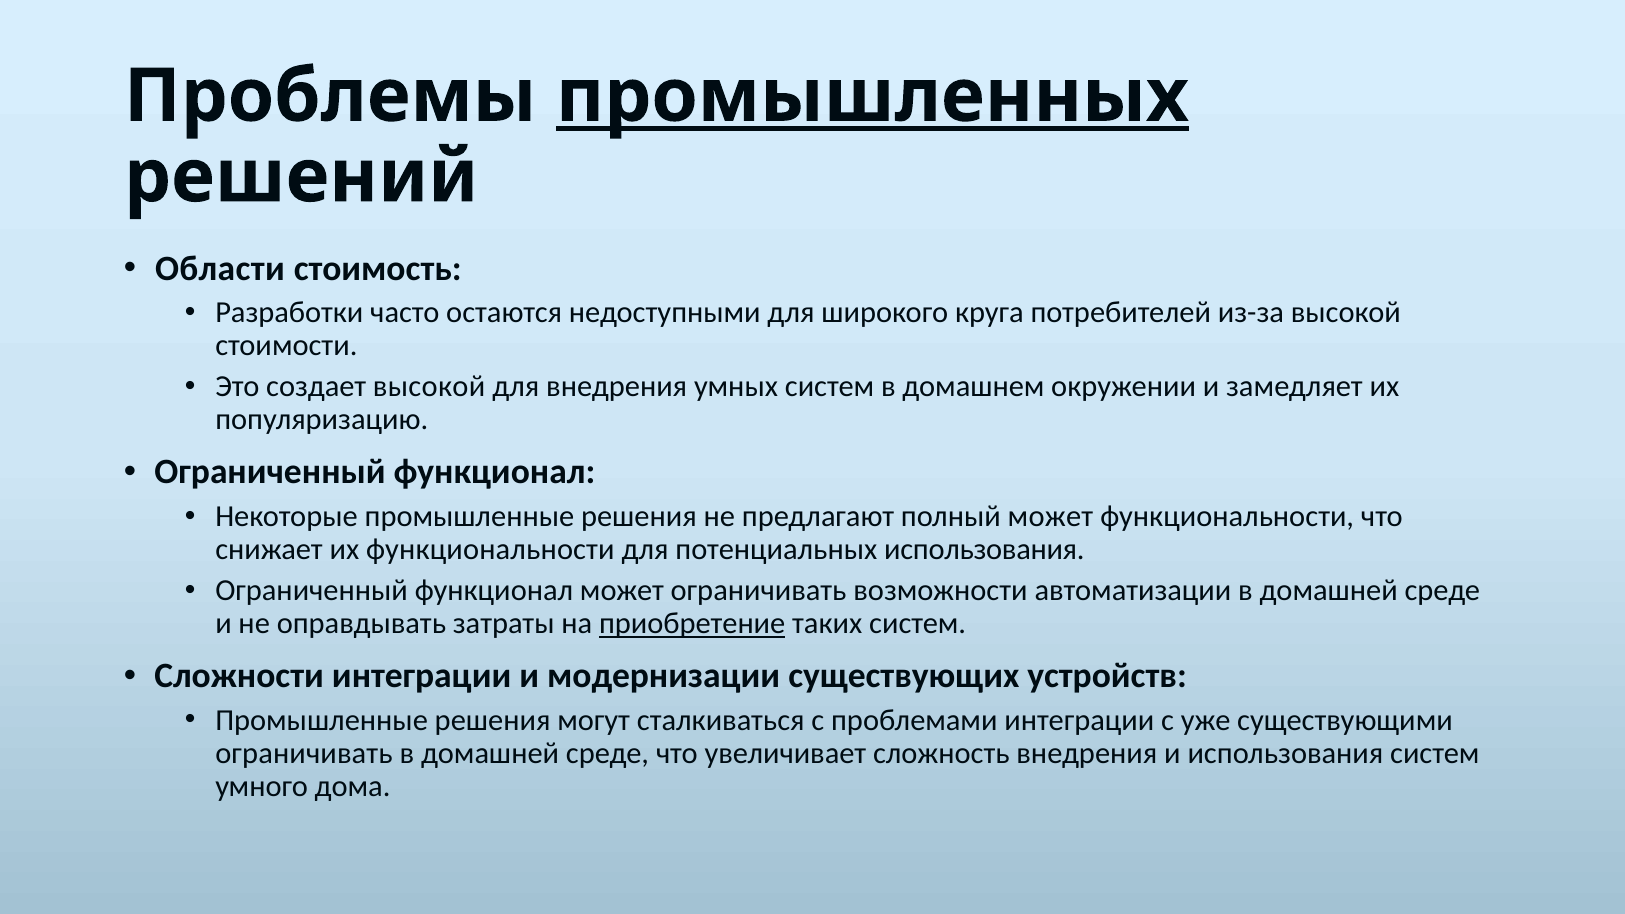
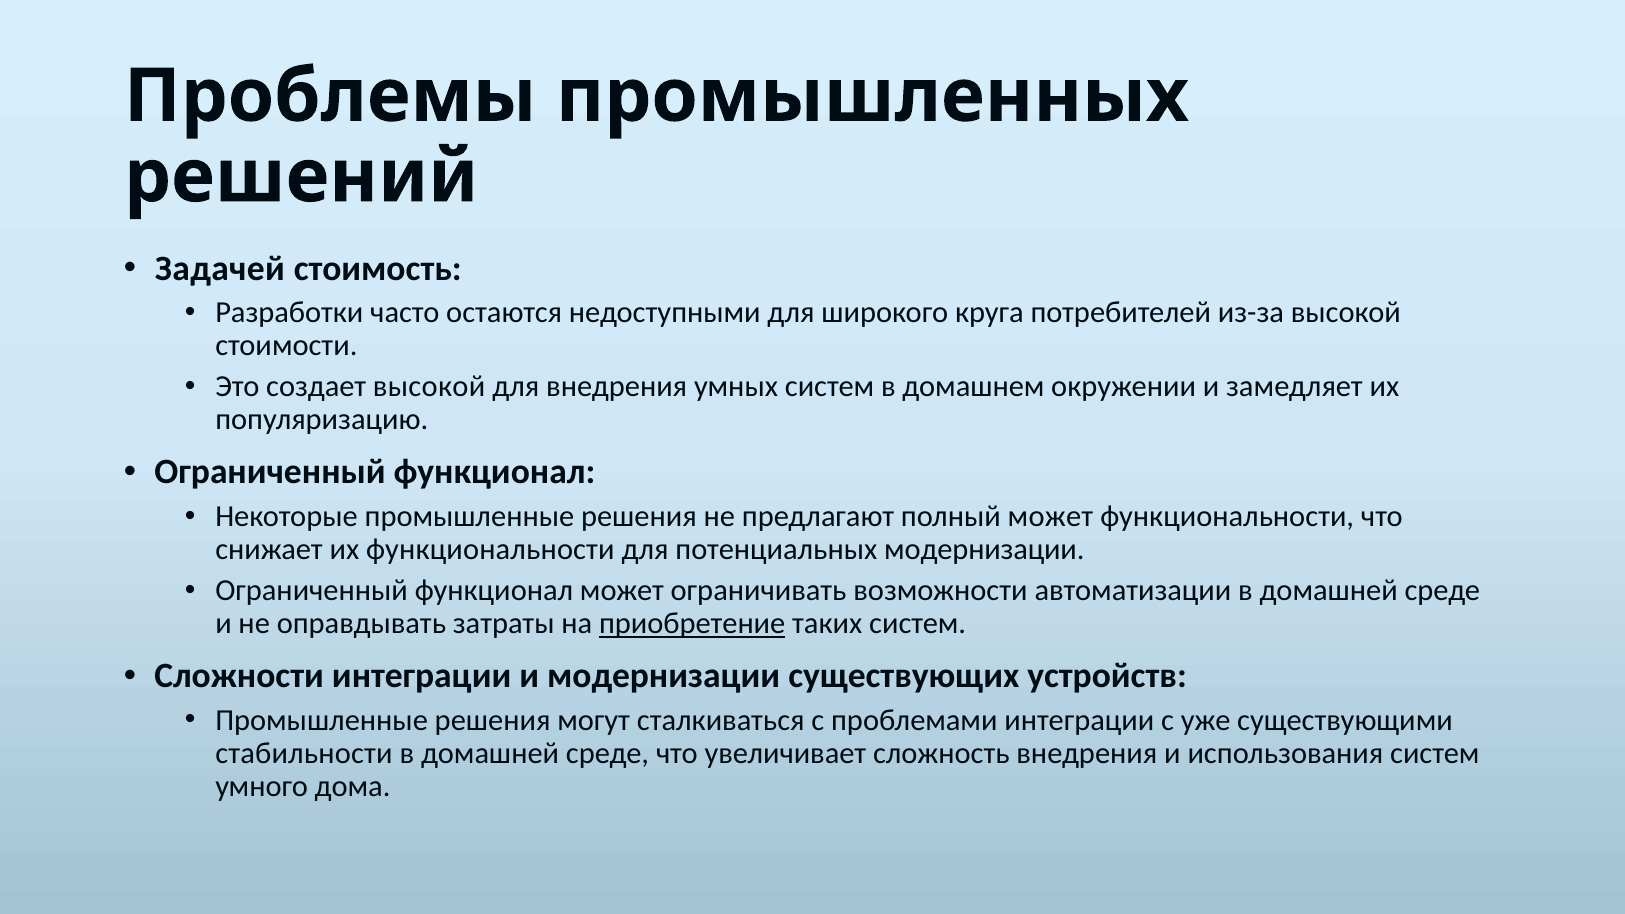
промышленных underline: present -> none
Области: Области -> Задачей
потенциальных использования: использования -> модернизации
ограничивать at (304, 753): ограничивать -> стабильности
